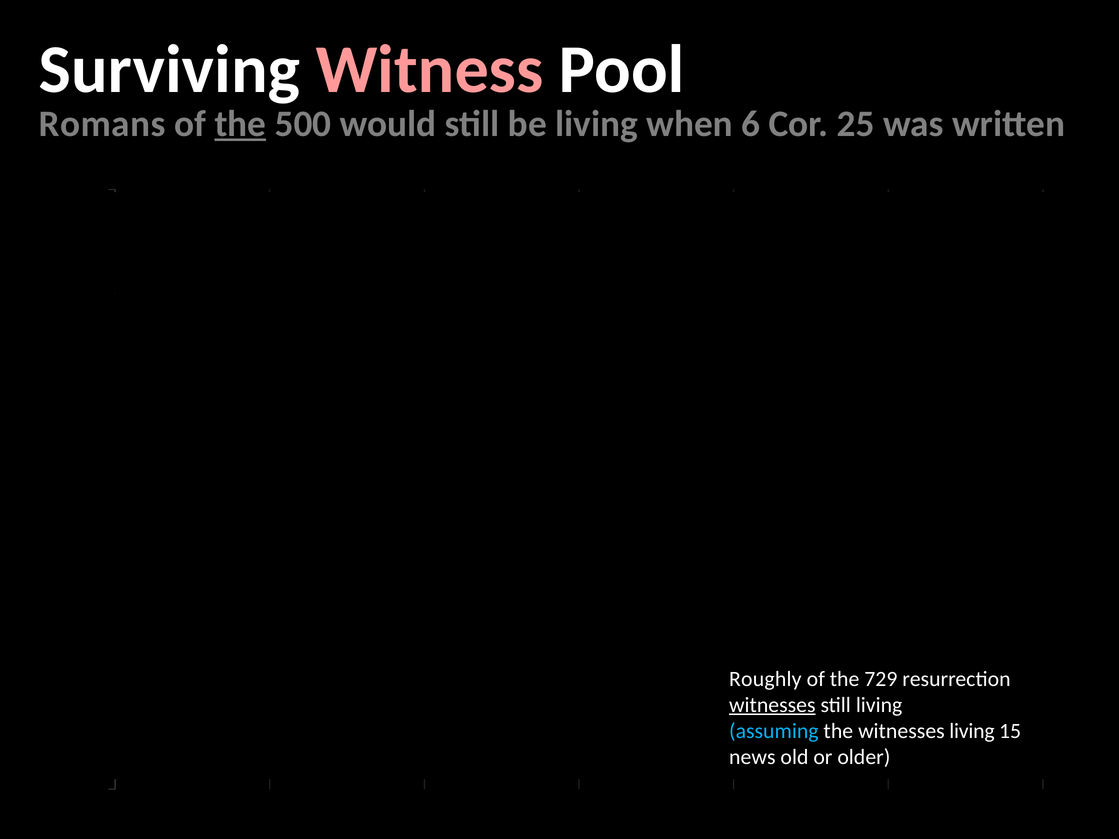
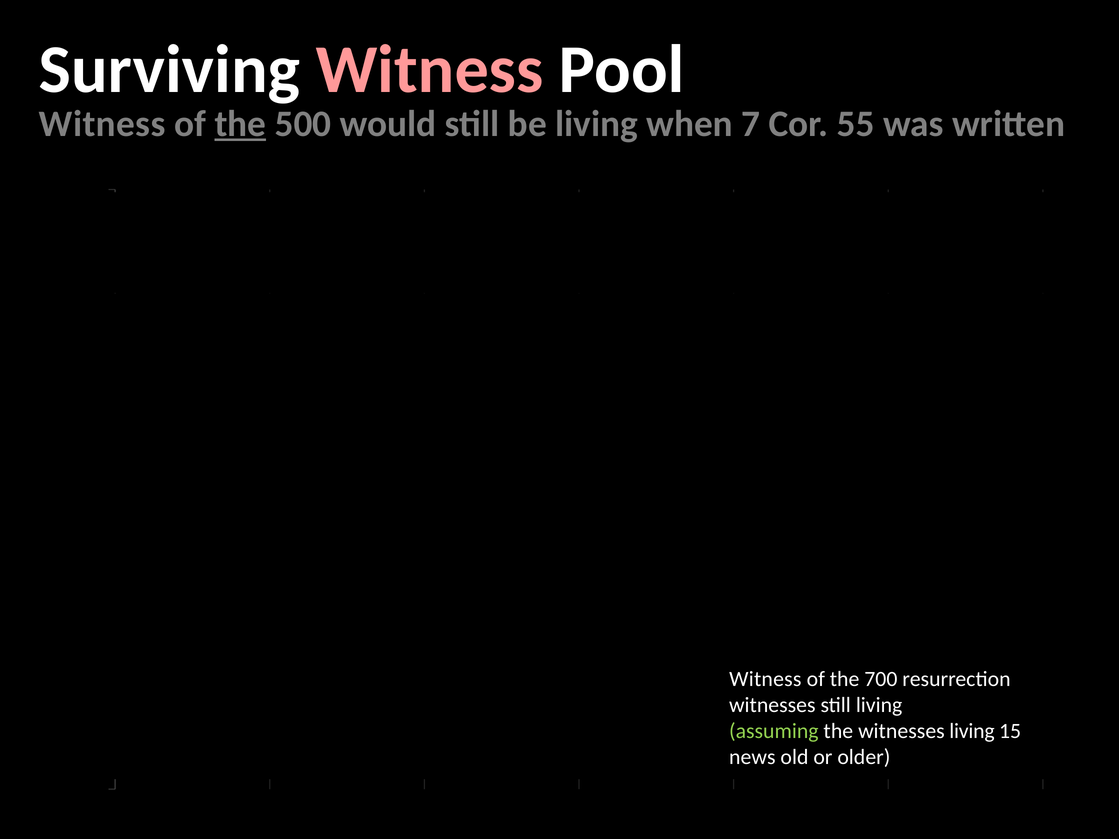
Romans at (102, 124): Romans -> Witness
6: 6 -> 7
Cor 25: 25 -> 55
Roughly at (765, 679): Roughly -> Witness
729: 729 -> 700
witnesses at (772, 705) underline: present -> none
assuming colour: light blue -> light green
